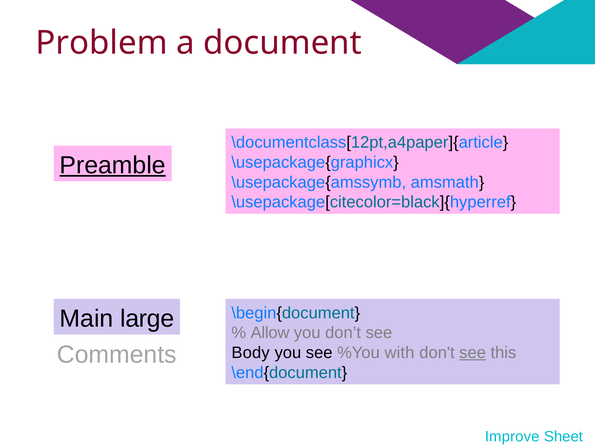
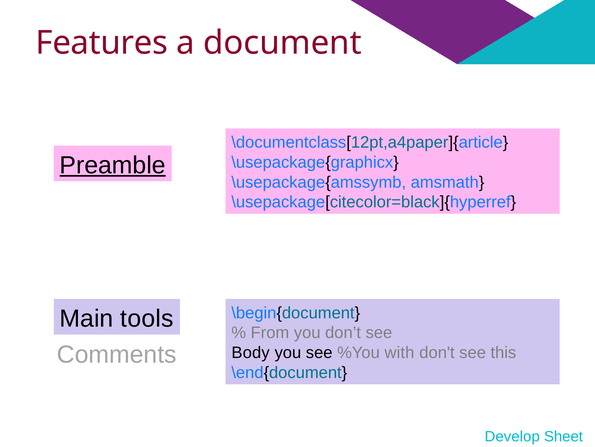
Problem: Problem -> Features
large: large -> tools
Allow: Allow -> From
see at (473, 352) underline: present -> none
Improve: Improve -> Develop
